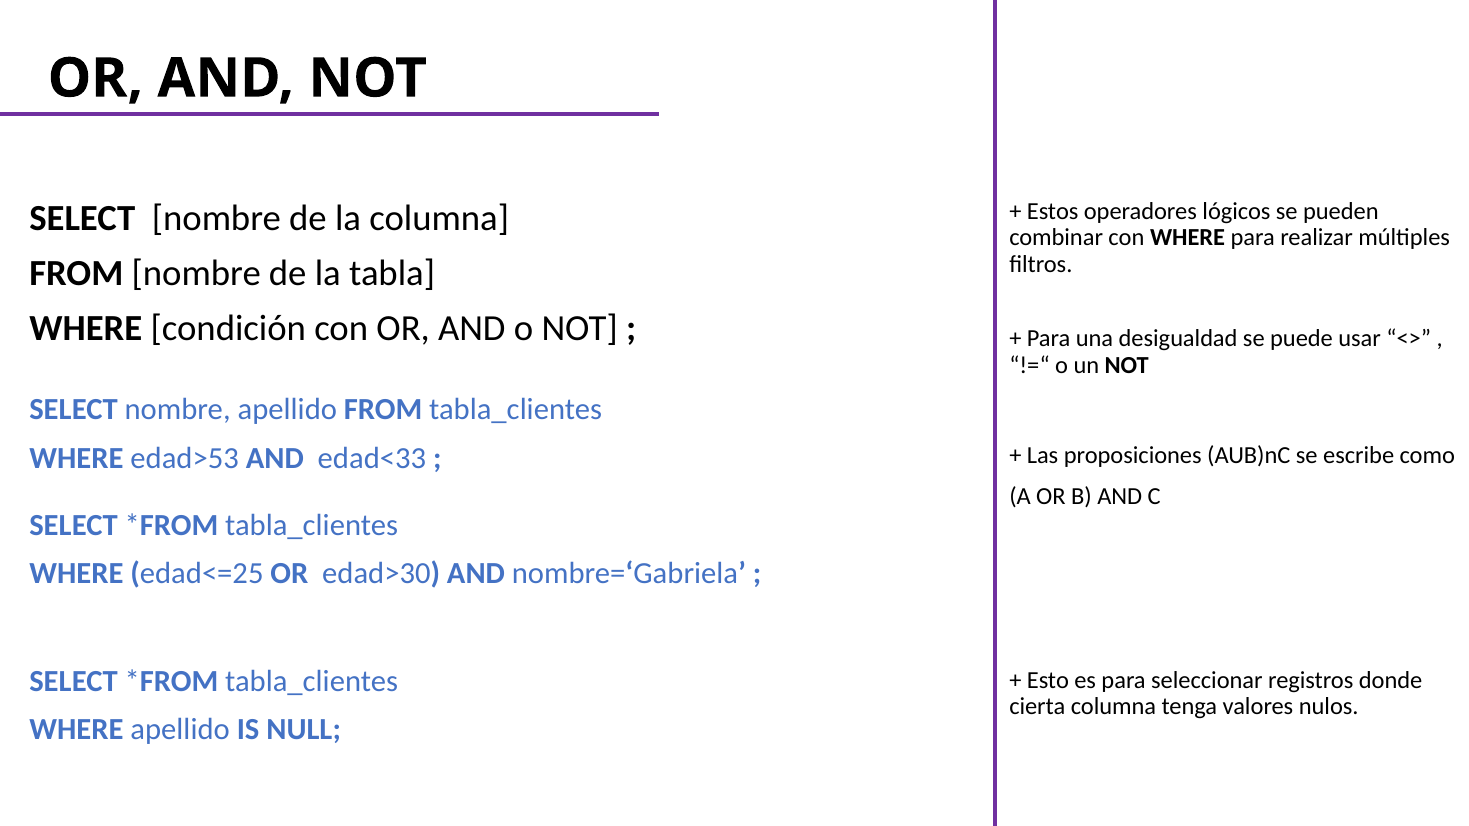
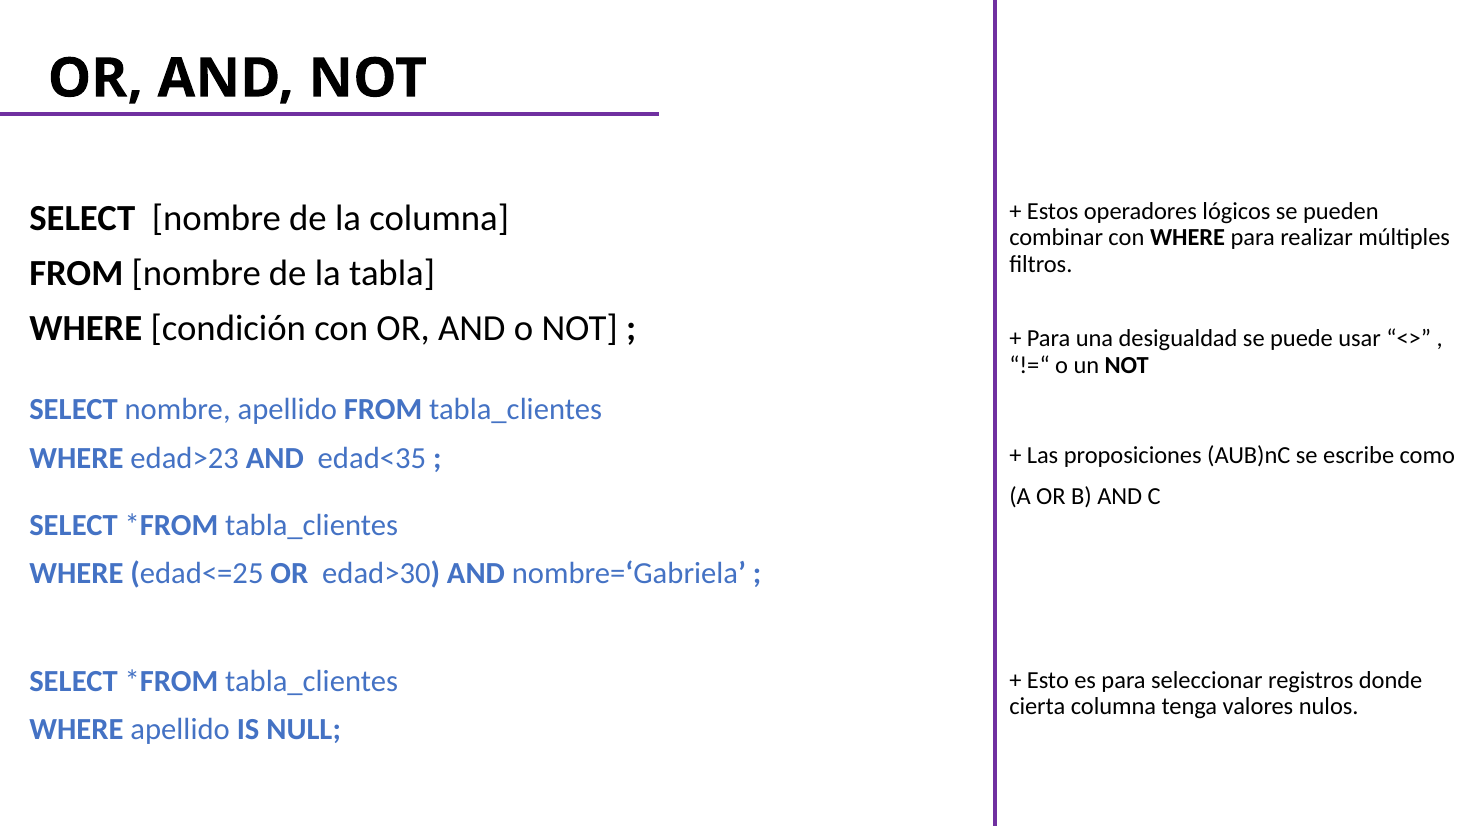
edad>53: edad>53 -> edad>23
edad<33: edad<33 -> edad<35
